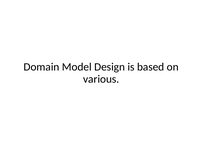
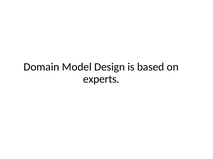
various: various -> experts
